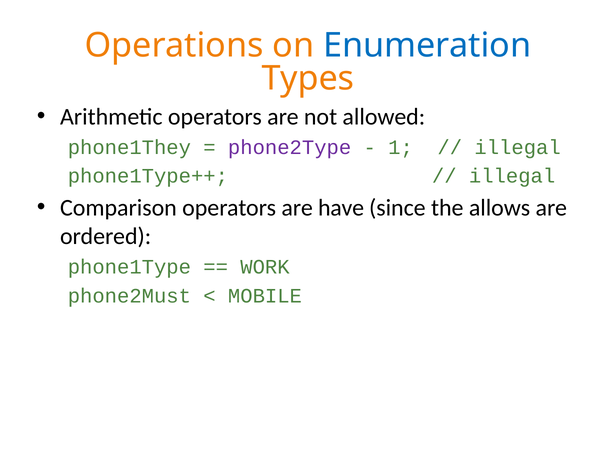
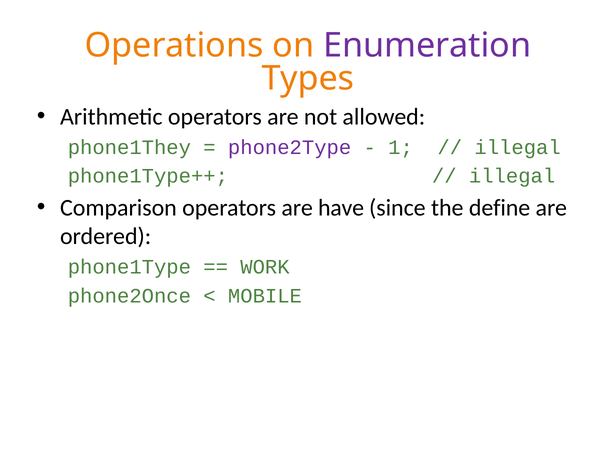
Enumeration colour: blue -> purple
allows: allows -> define
phone2Must: phone2Must -> phone2Once
